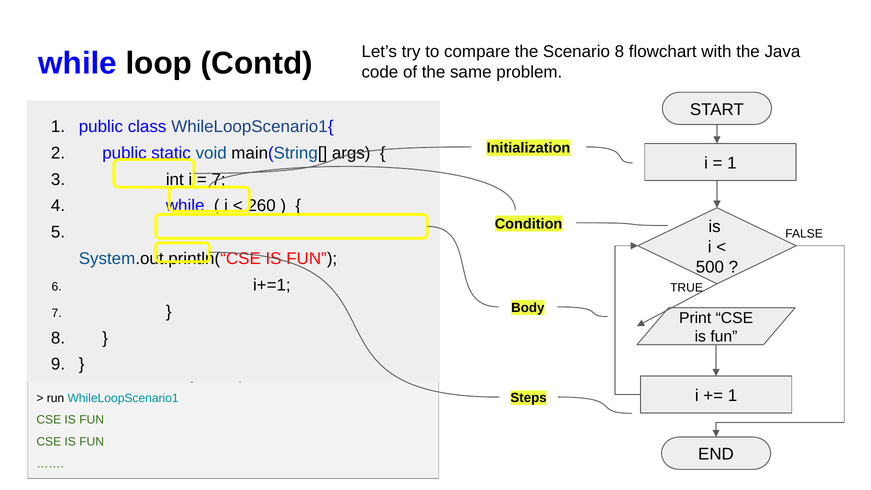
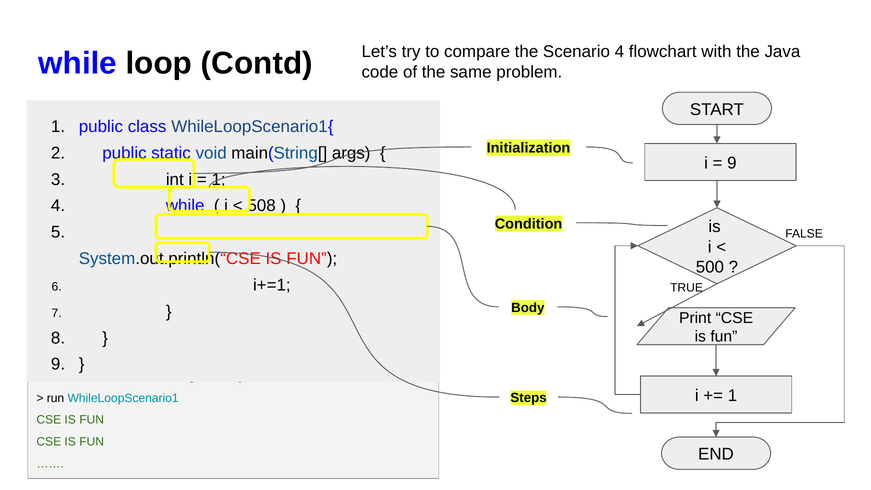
Scenario 8: 8 -> 4
1 at (732, 163): 1 -> 9
7 at (219, 179): 7 -> 1
260: 260 -> 508
